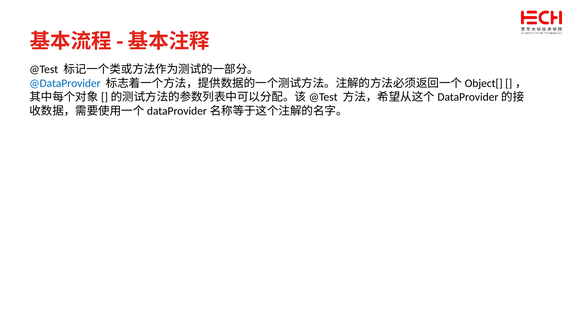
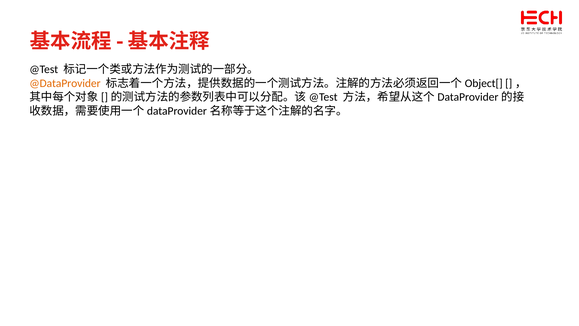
@DataProvider colour: blue -> orange
